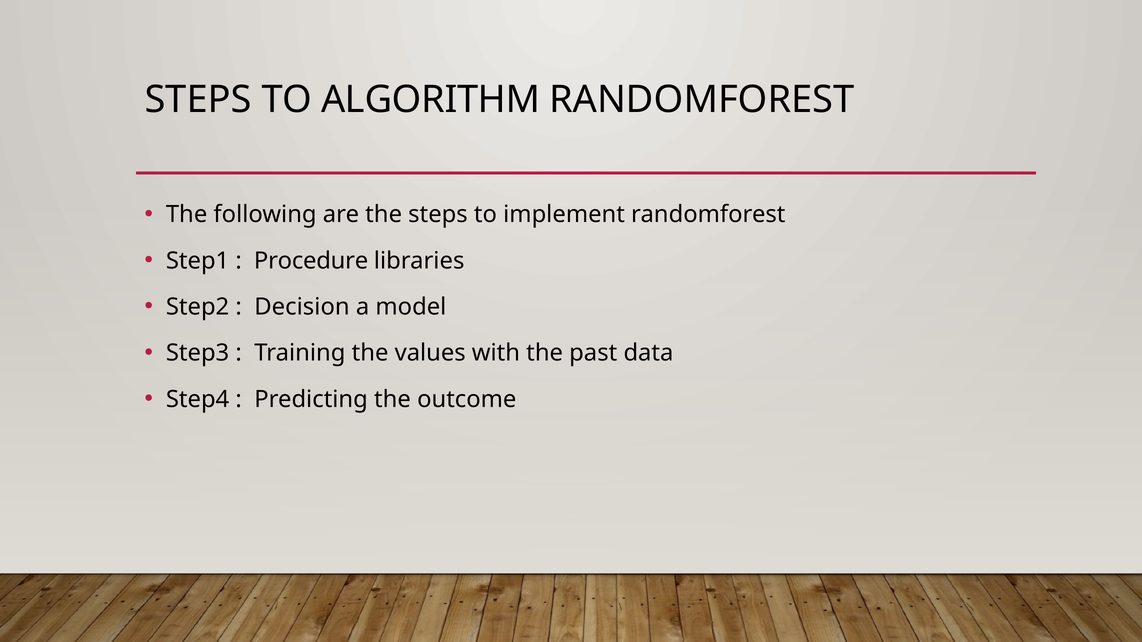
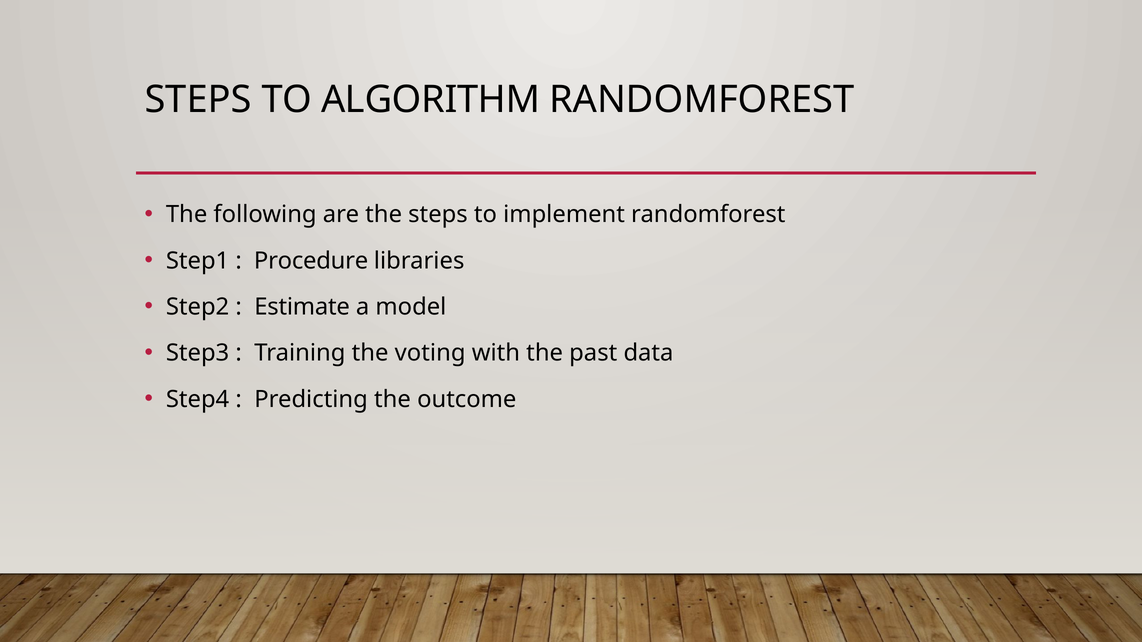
Decision: Decision -> Estimate
values: values -> voting
